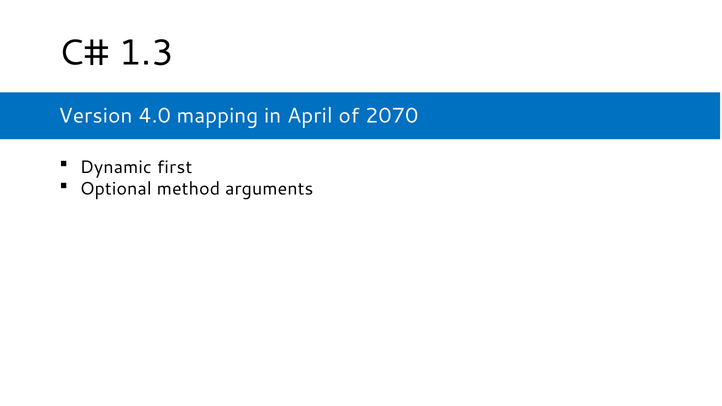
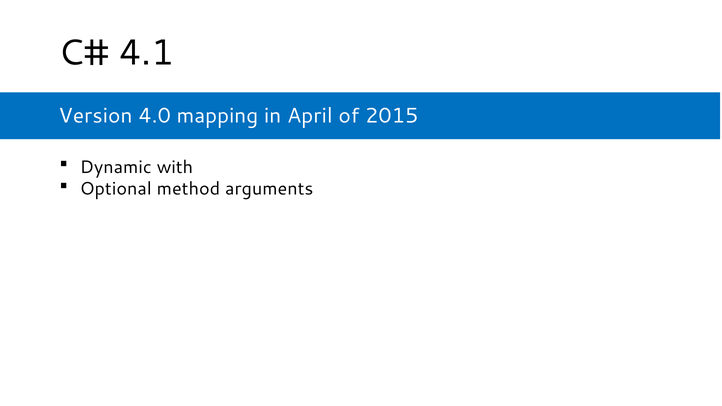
1.3: 1.3 -> 4.1
2070: 2070 -> 2015
first: first -> with
